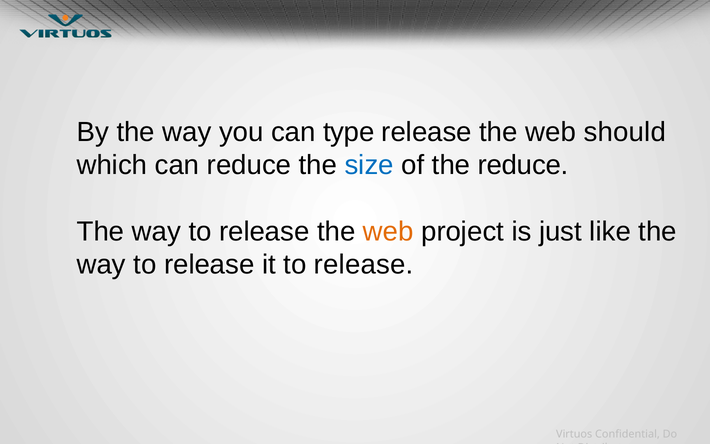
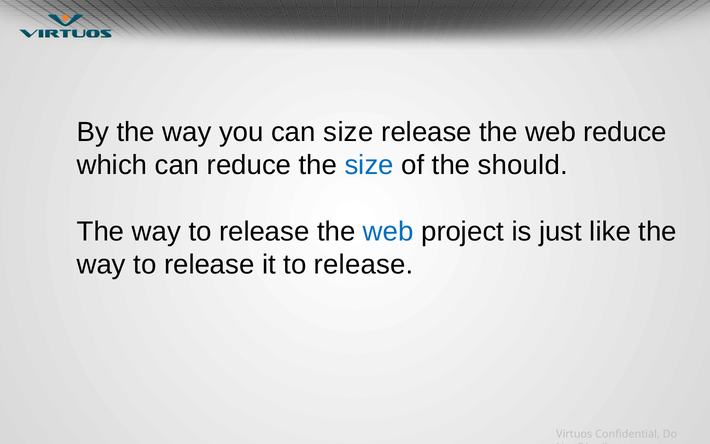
can type: type -> size
web should: should -> reduce
the reduce: reduce -> should
web at (388, 231) colour: orange -> blue
